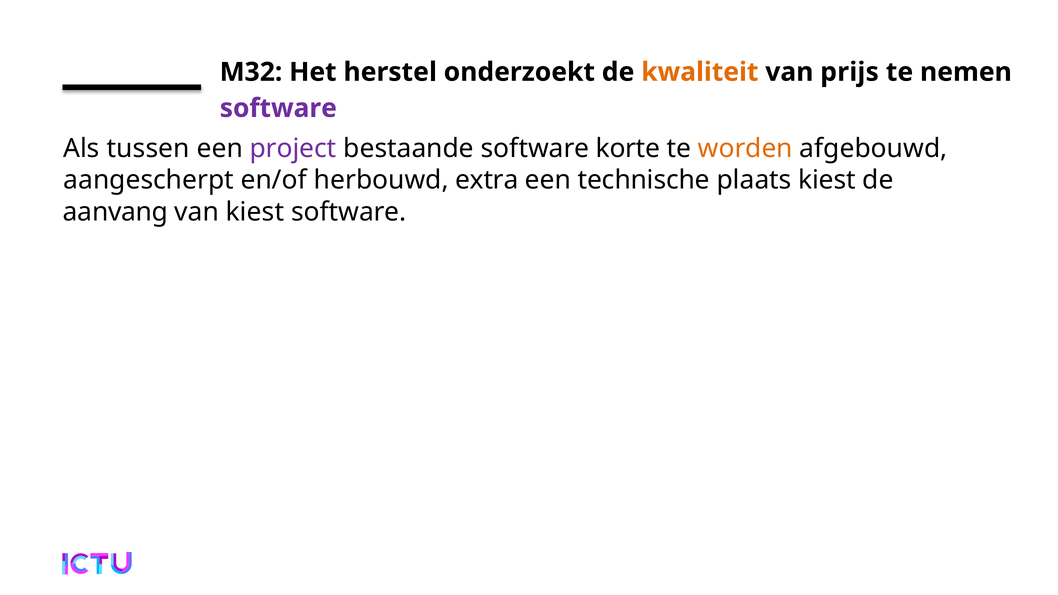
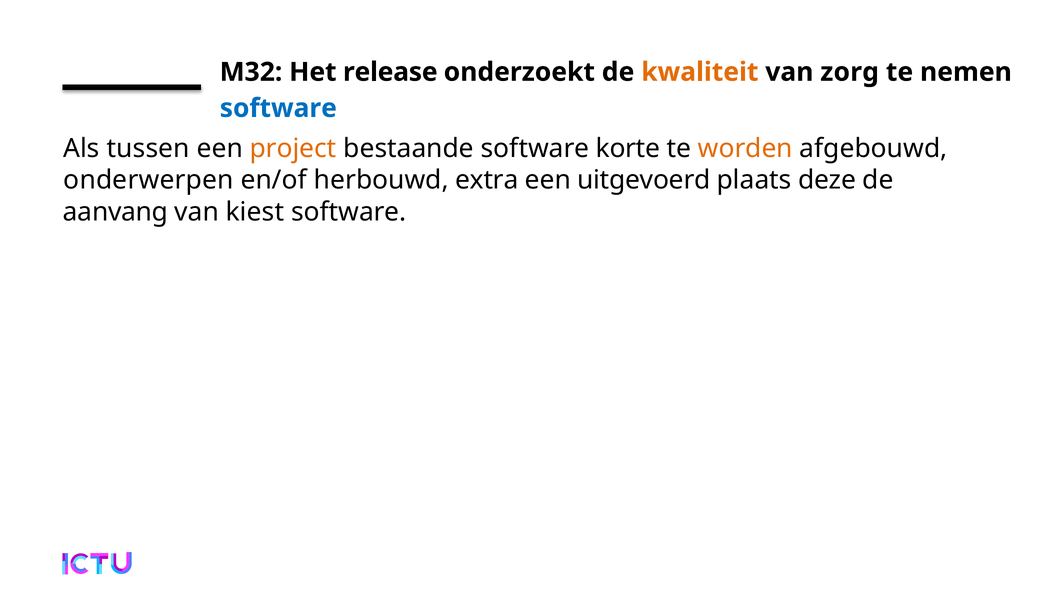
herstel: herstel -> release
prijs: prijs -> zorg
software at (278, 108) colour: purple -> blue
project colour: purple -> orange
aangescherpt: aangescherpt -> onderwerpen
technische: technische -> uitgevoerd
plaats kiest: kiest -> deze
